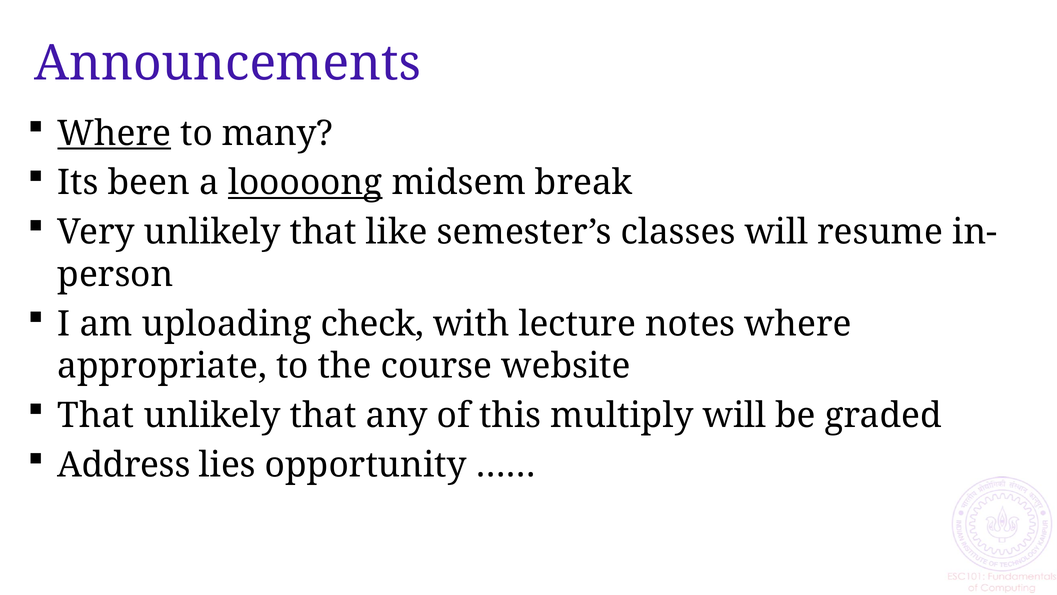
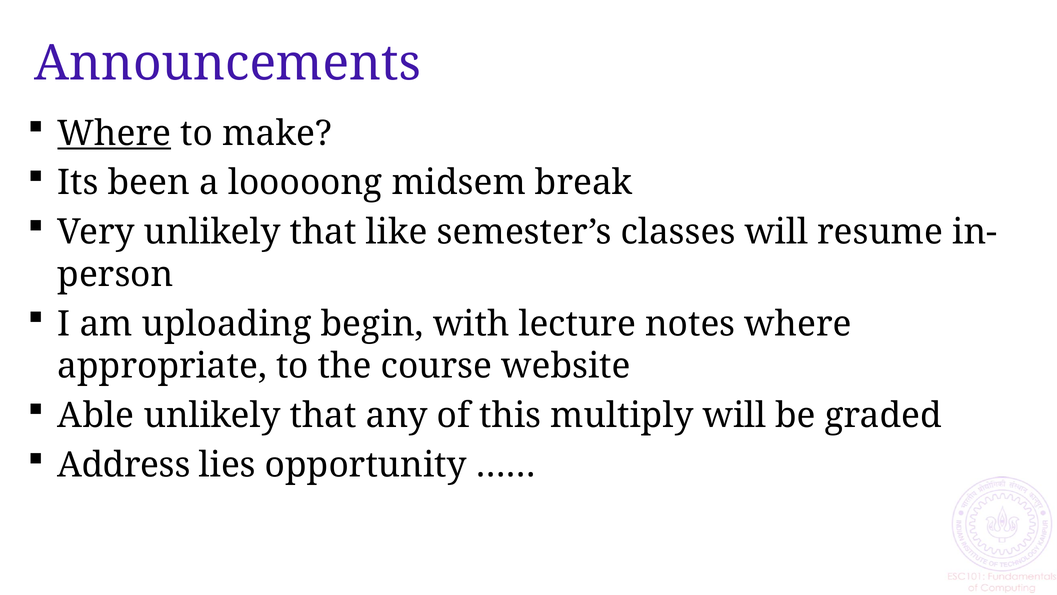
many: many -> make
looooong underline: present -> none
check: check -> begin
That at (96, 415): That -> Able
